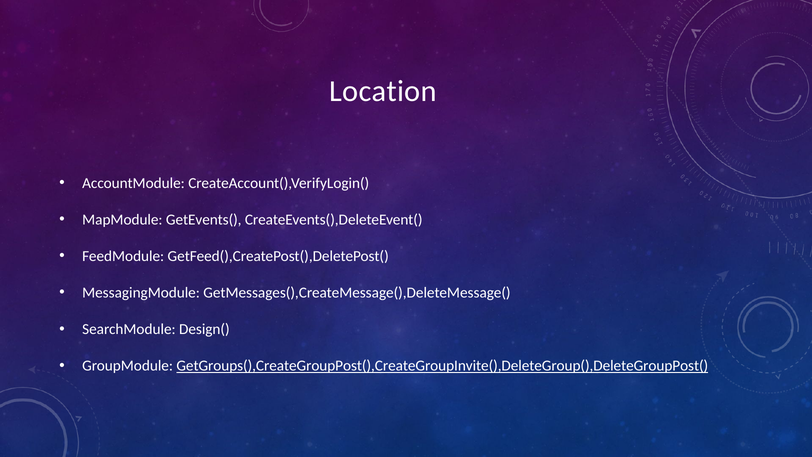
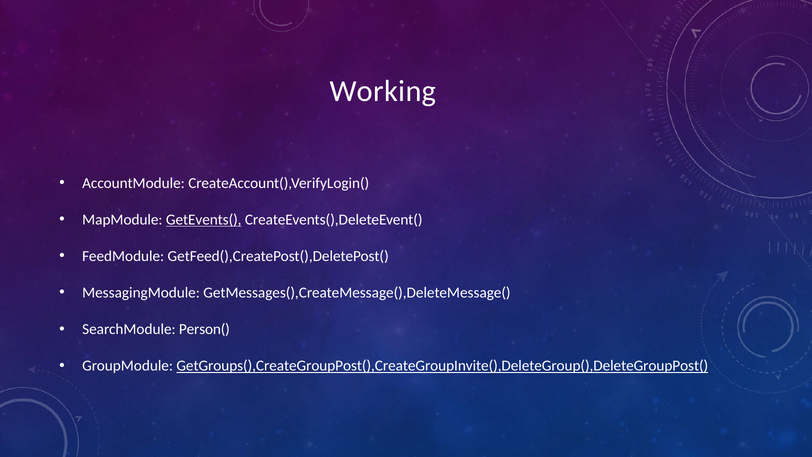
Location: Location -> Working
GetEvents( underline: none -> present
Design(: Design( -> Person(
